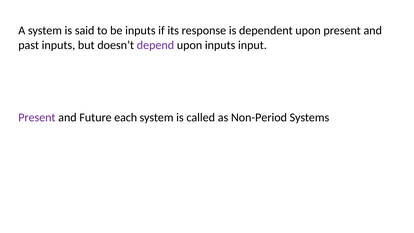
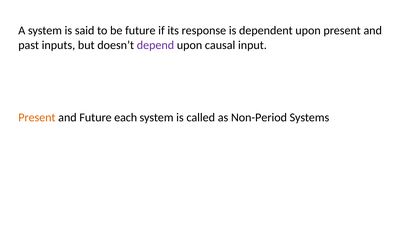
be inputs: inputs -> future
upon inputs: inputs -> causal
Present at (37, 117) colour: purple -> orange
